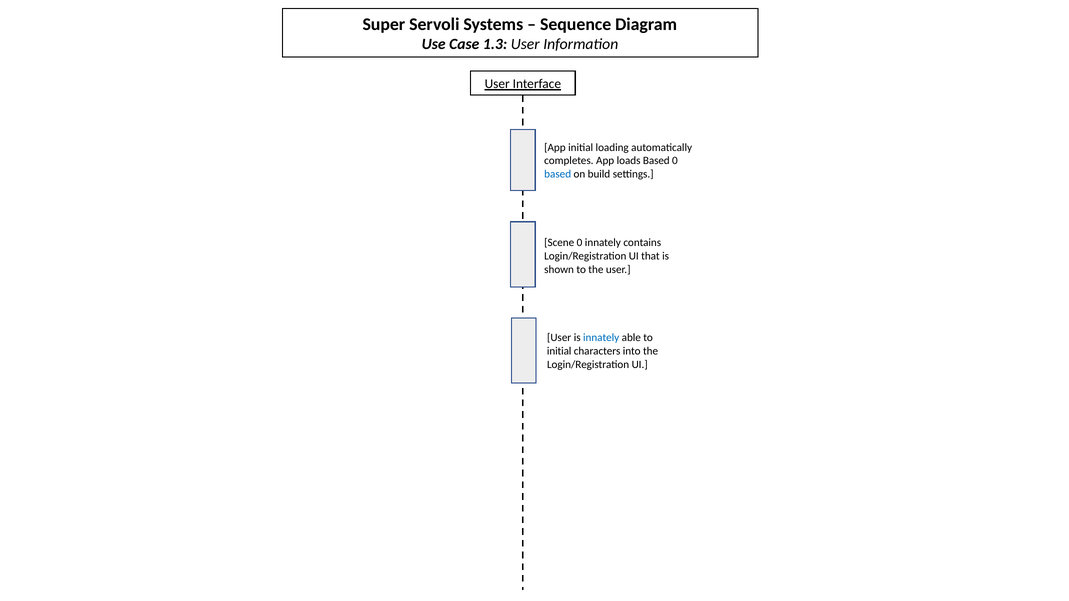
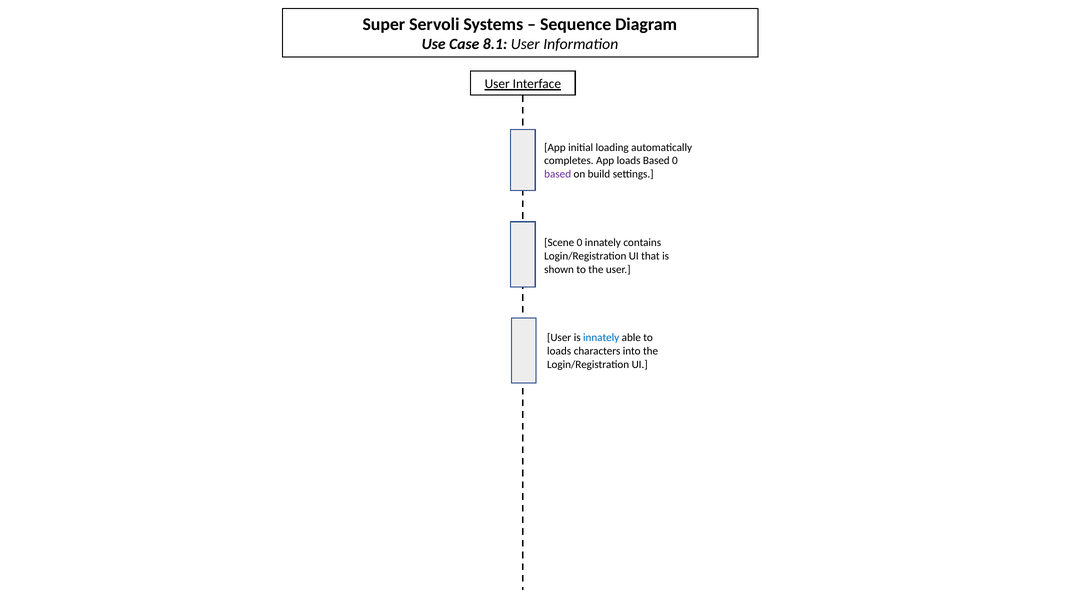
1.3: 1.3 -> 8.1
based at (558, 174) colour: blue -> purple
initial at (559, 351): initial -> loads
